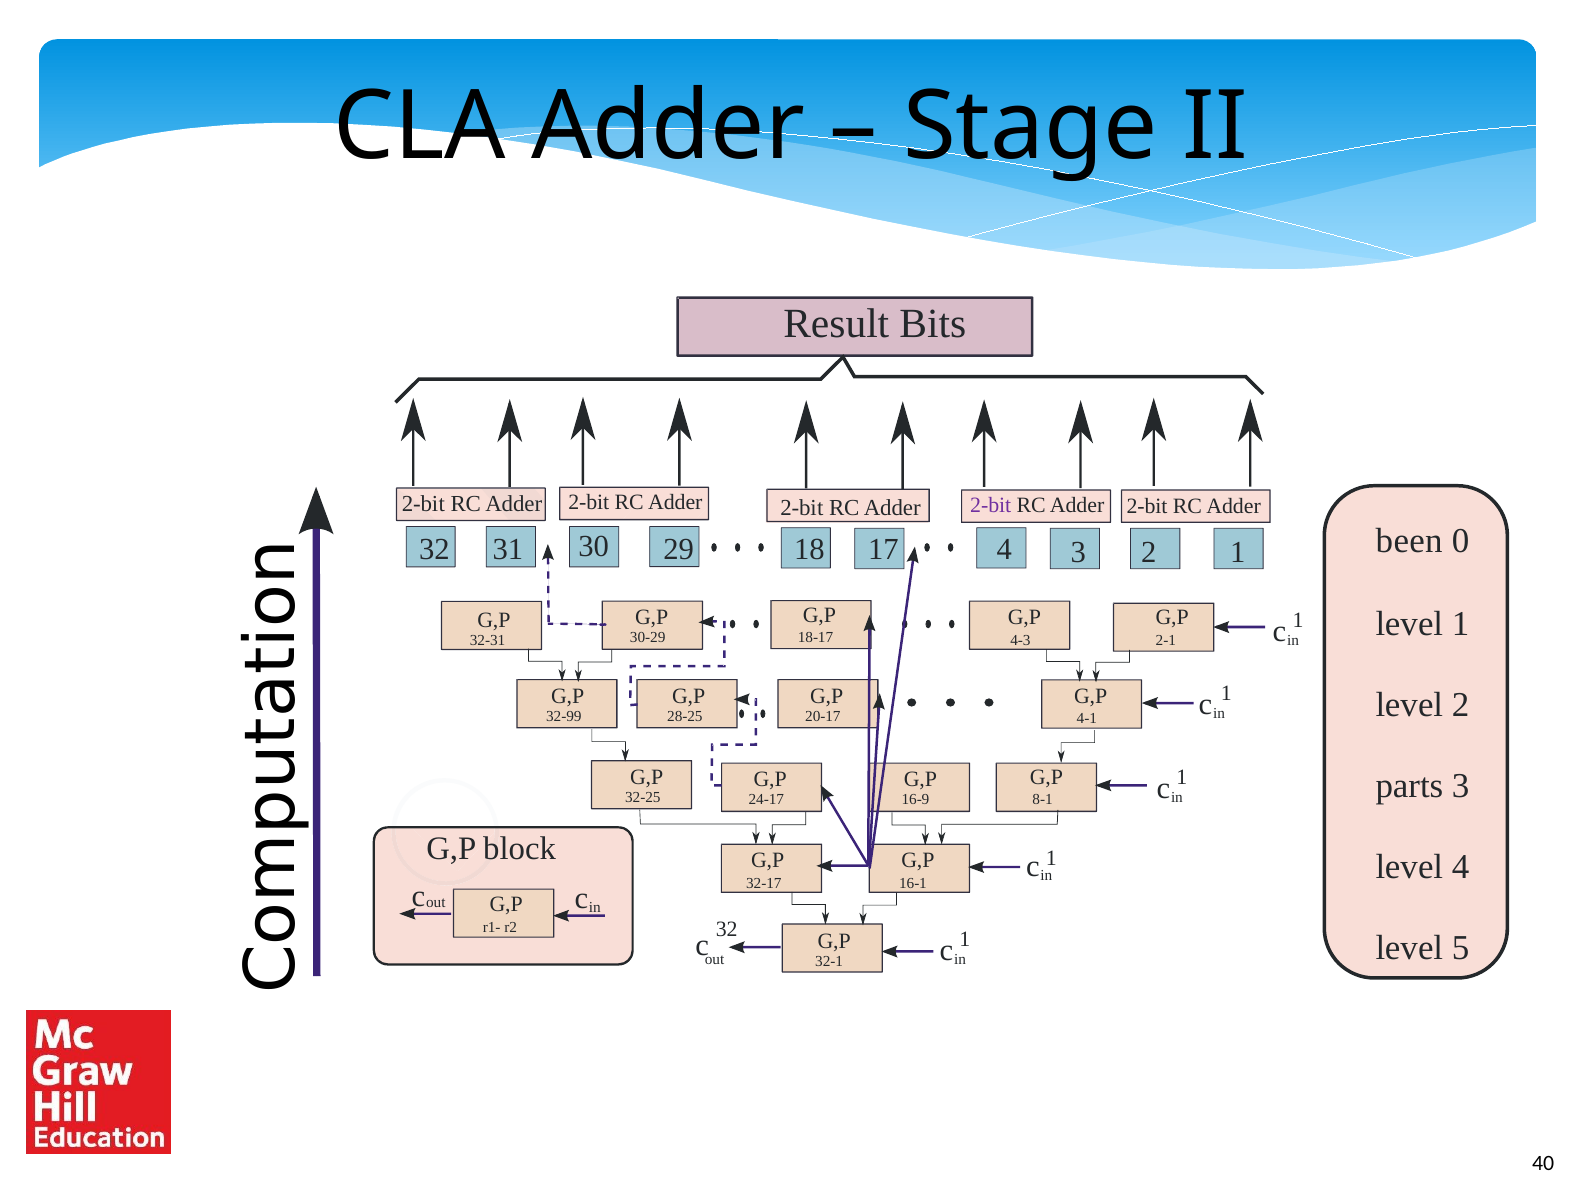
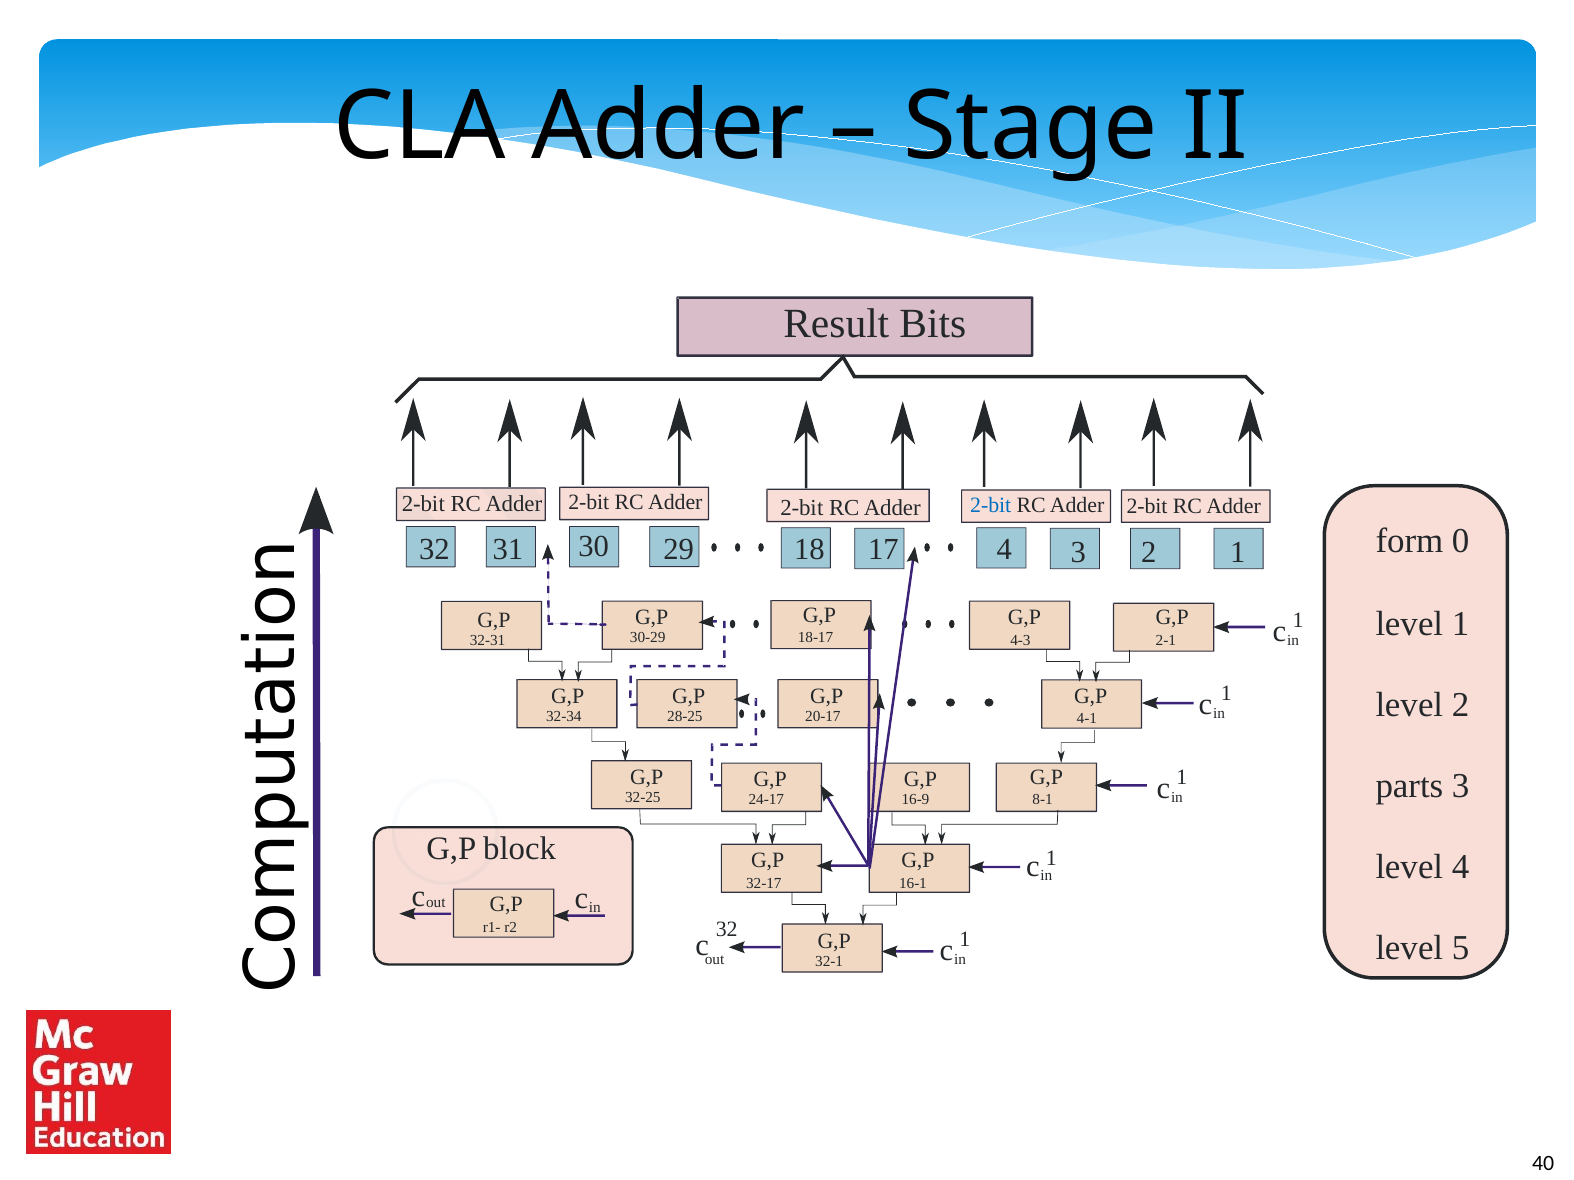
2-bit at (991, 505) colour: purple -> blue
been: been -> form
32-99: 32-99 -> 32-34
